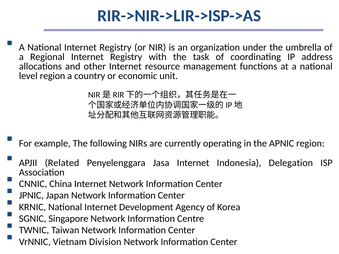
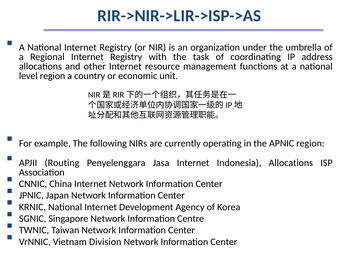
Related: Related -> Routing
Indonesia Delegation: Delegation -> Allocations
